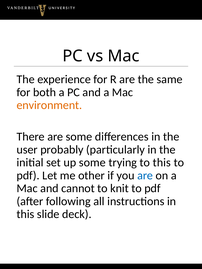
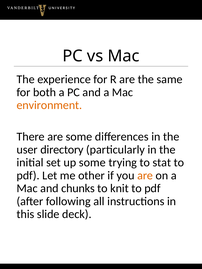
probably: probably -> directory
to this: this -> stat
are at (145, 176) colour: blue -> orange
cannot: cannot -> chunks
